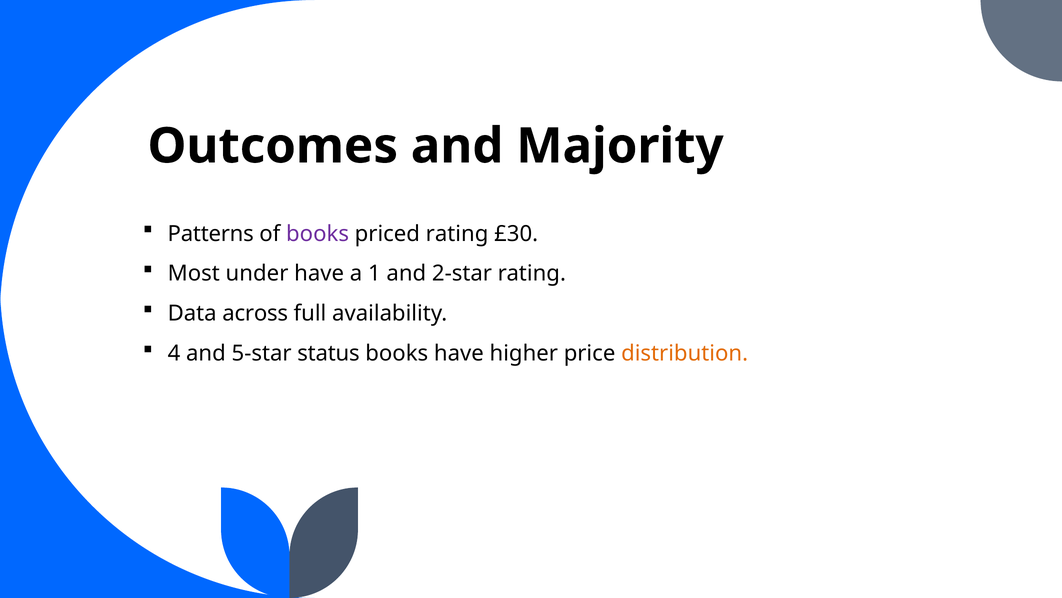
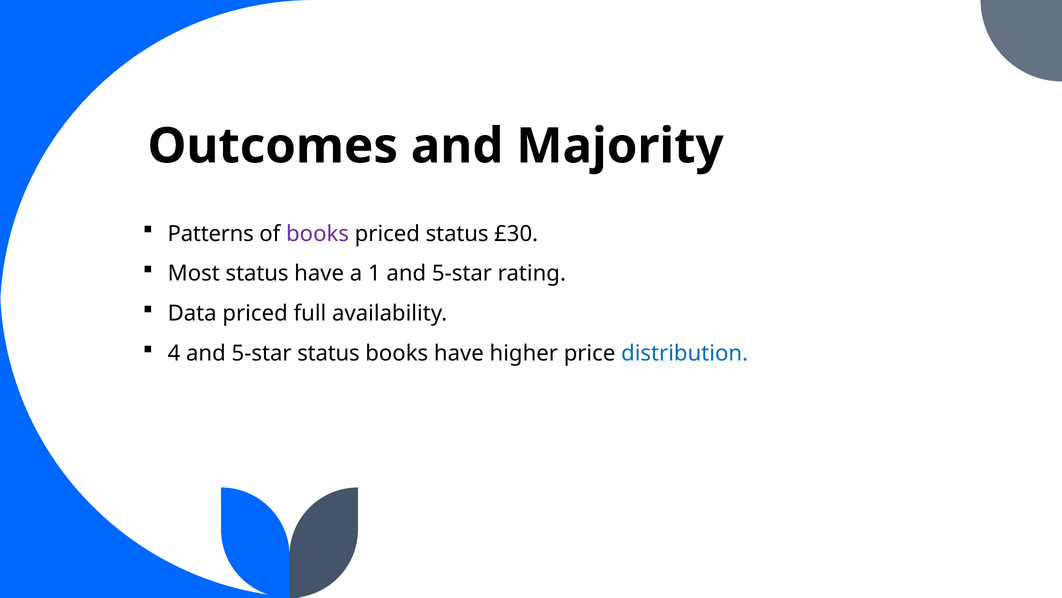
priced rating: rating -> status
Most under: under -> status
1 and 2-star: 2-star -> 5-star
Data across: across -> priced
distribution colour: orange -> blue
